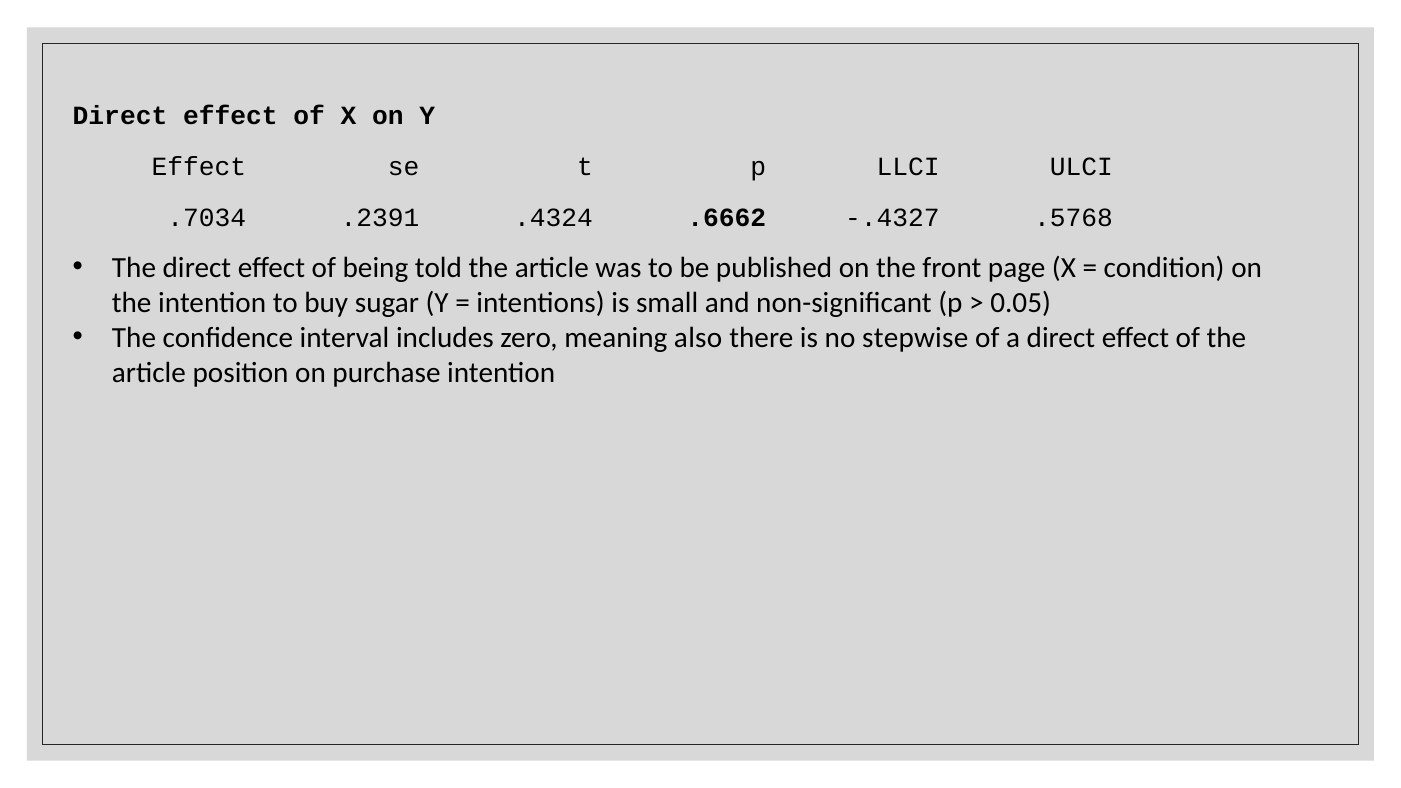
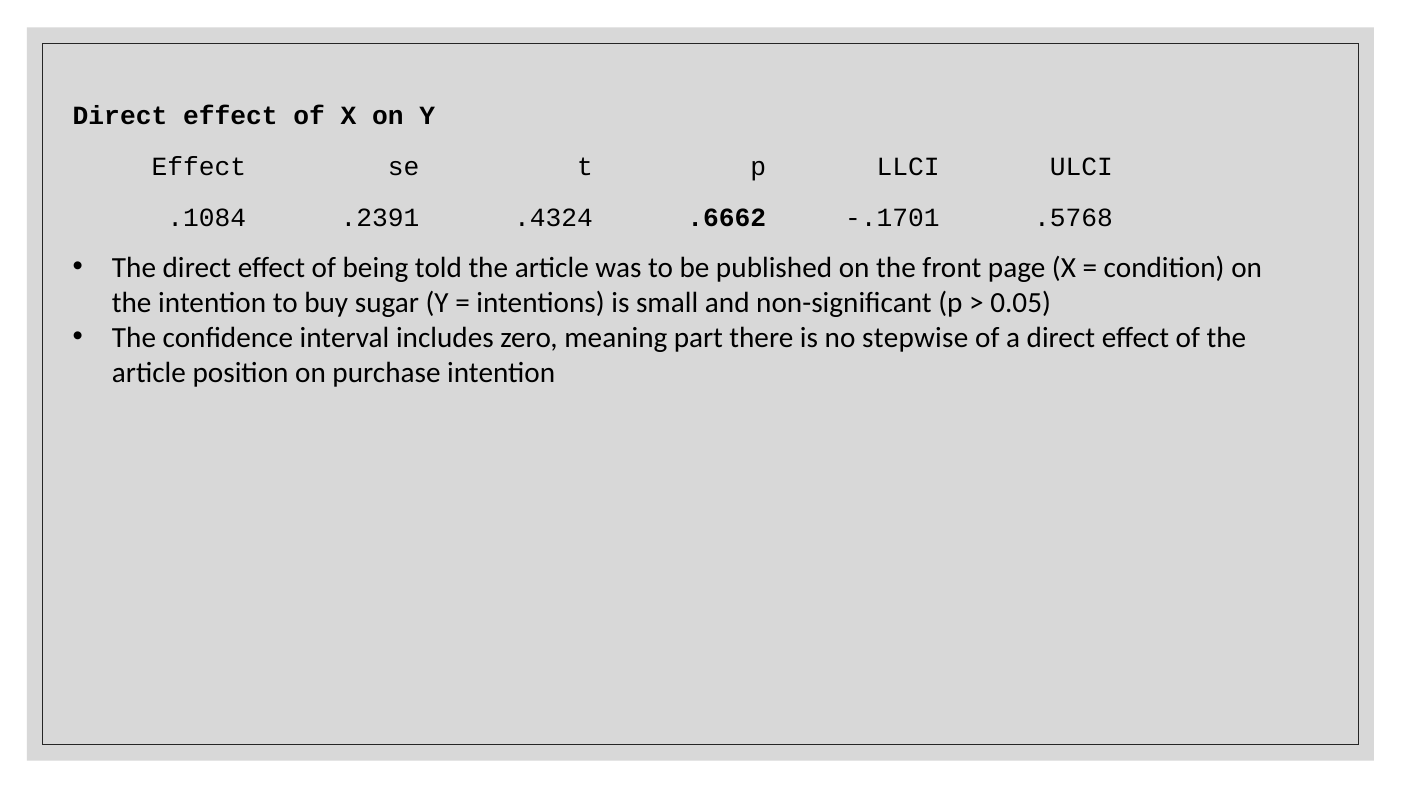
.7034: .7034 -> .1084
-.4327: -.4327 -> -.1701
also: also -> part
